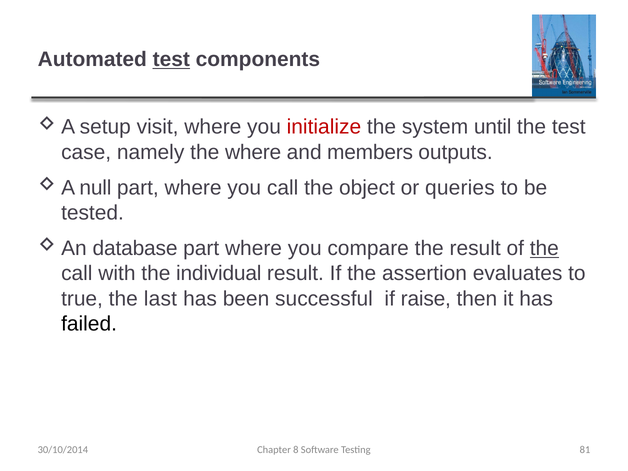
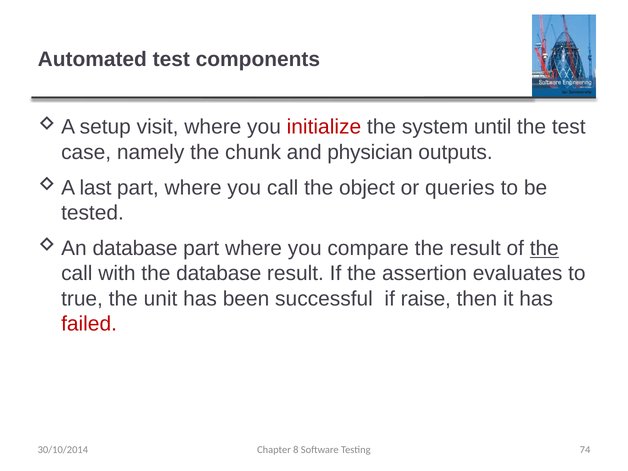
test at (171, 60) underline: present -> none
the where: where -> chunk
members: members -> physician
null: null -> last
the individual: individual -> database
last: last -> unit
failed colour: black -> red
81: 81 -> 74
